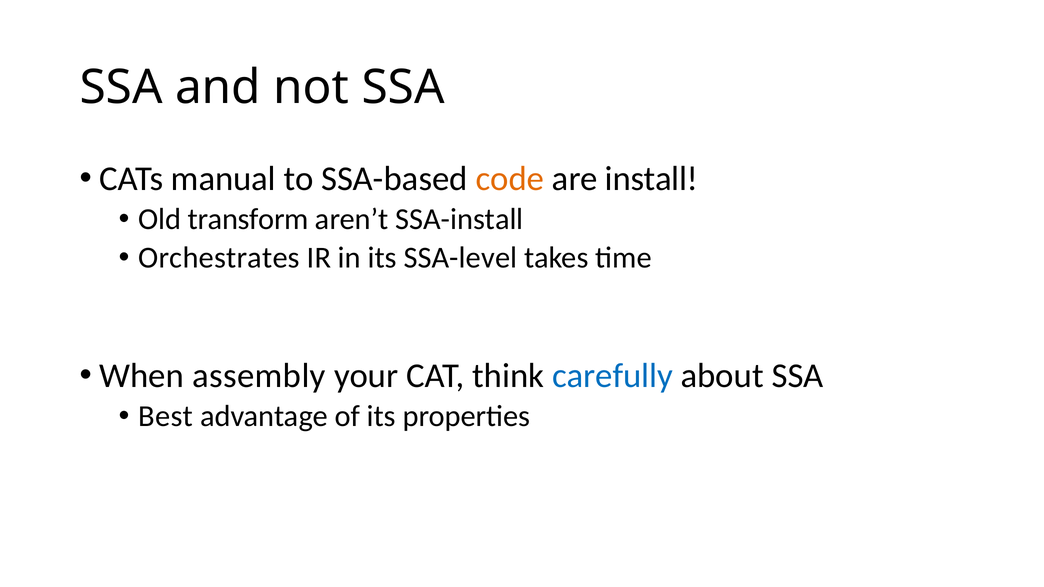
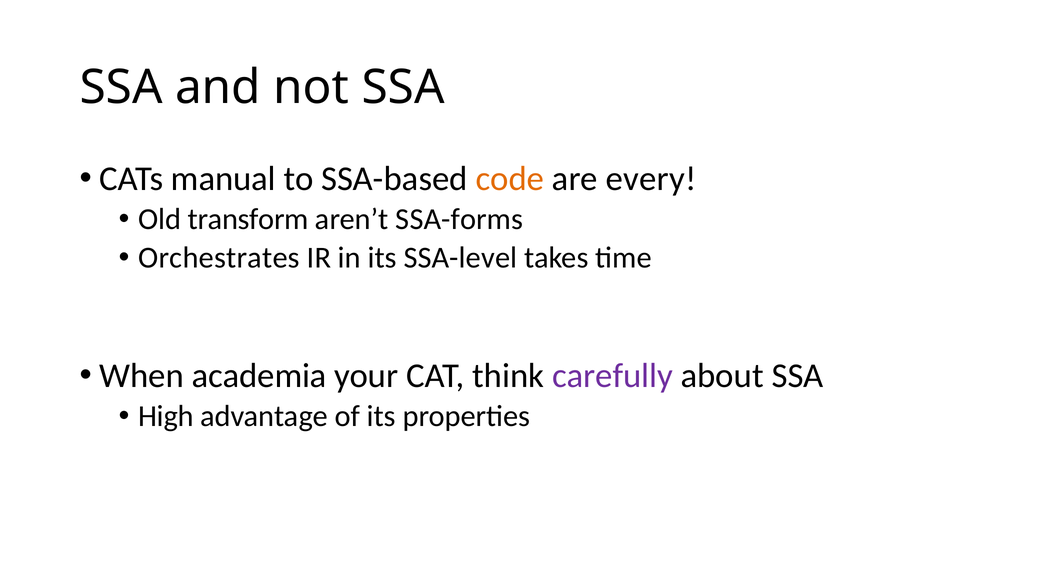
install: install -> every
SSA-install: SSA-install -> SSA-forms
assembly: assembly -> academia
carefully colour: blue -> purple
Best: Best -> High
